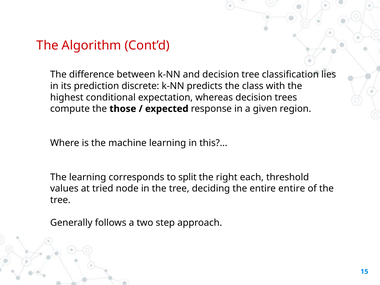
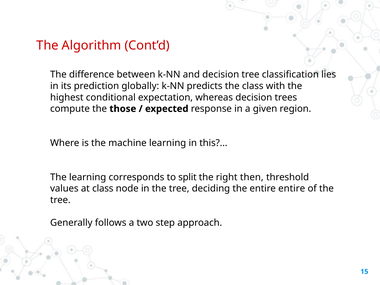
discrete: discrete -> globally
each: each -> then
at tried: tried -> class
